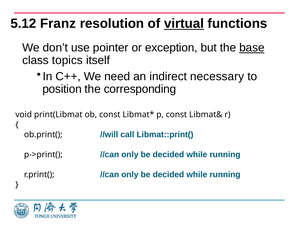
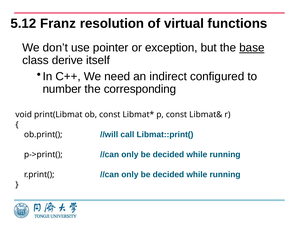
virtual underline: present -> none
topics: topics -> derive
necessary: necessary -> configured
position: position -> number
